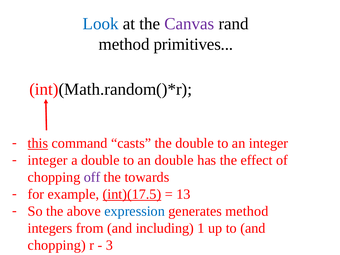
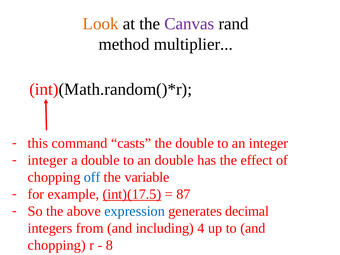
Look colour: blue -> orange
primitives: primitives -> multiplier
this underline: present -> none
off colour: purple -> blue
towards: towards -> variable
13: 13 -> 87
generates method: method -> decimal
1: 1 -> 4
3: 3 -> 8
